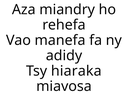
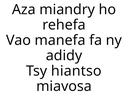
hiaraka: hiaraka -> hiantso
